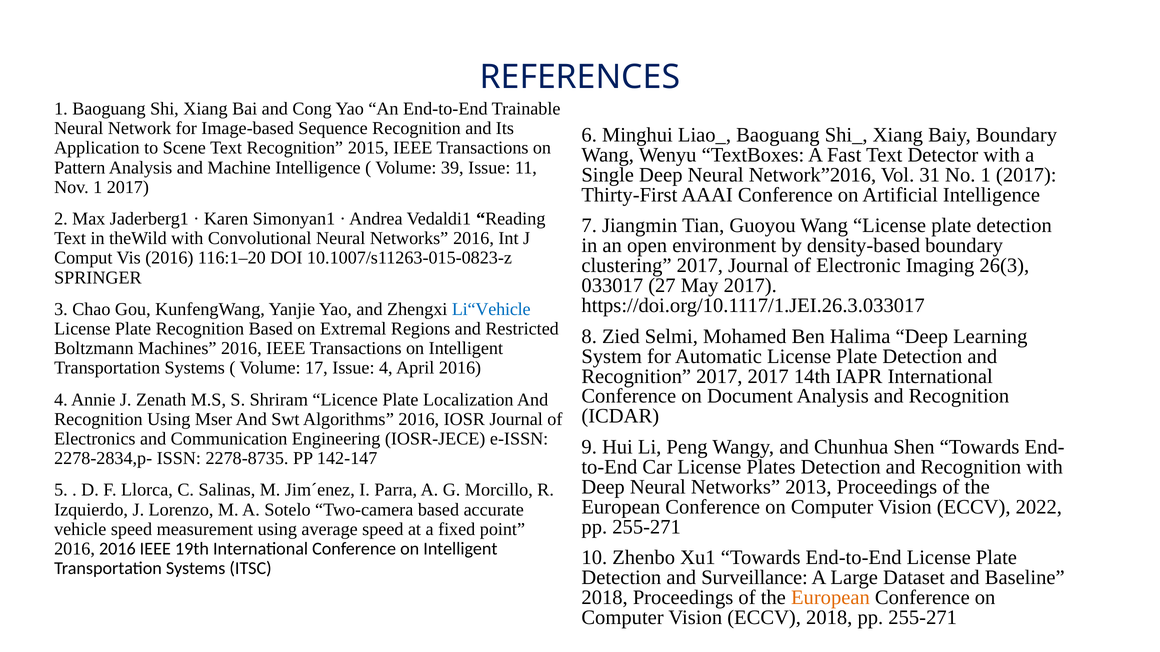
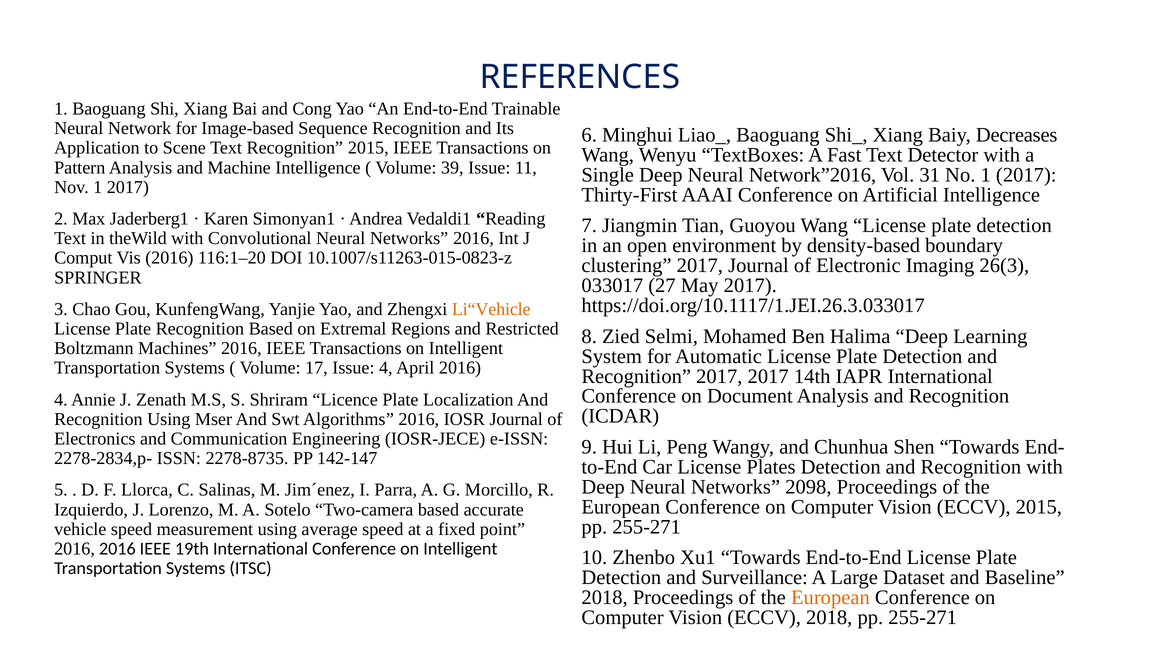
Baiy Boundary: Boundary -> Decreases
Li“Vehicle colour: blue -> orange
2013: 2013 -> 2098
ECCV 2022: 2022 -> 2015
